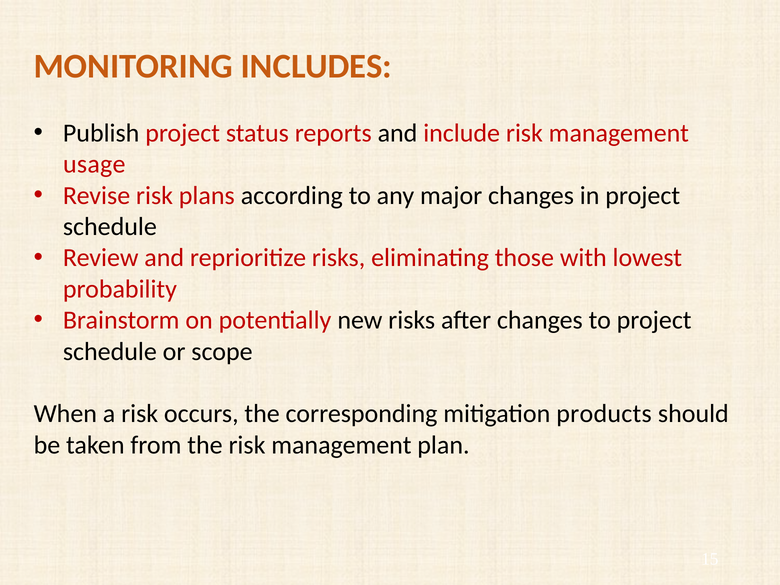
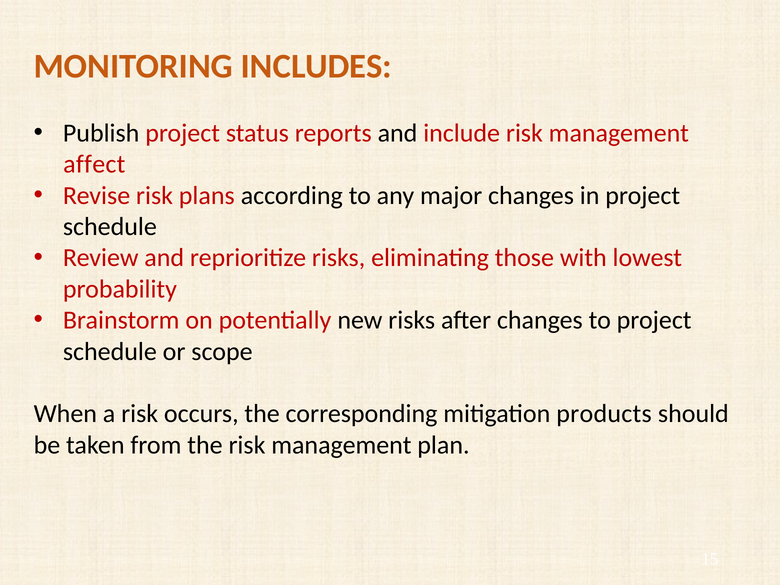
usage: usage -> affect
